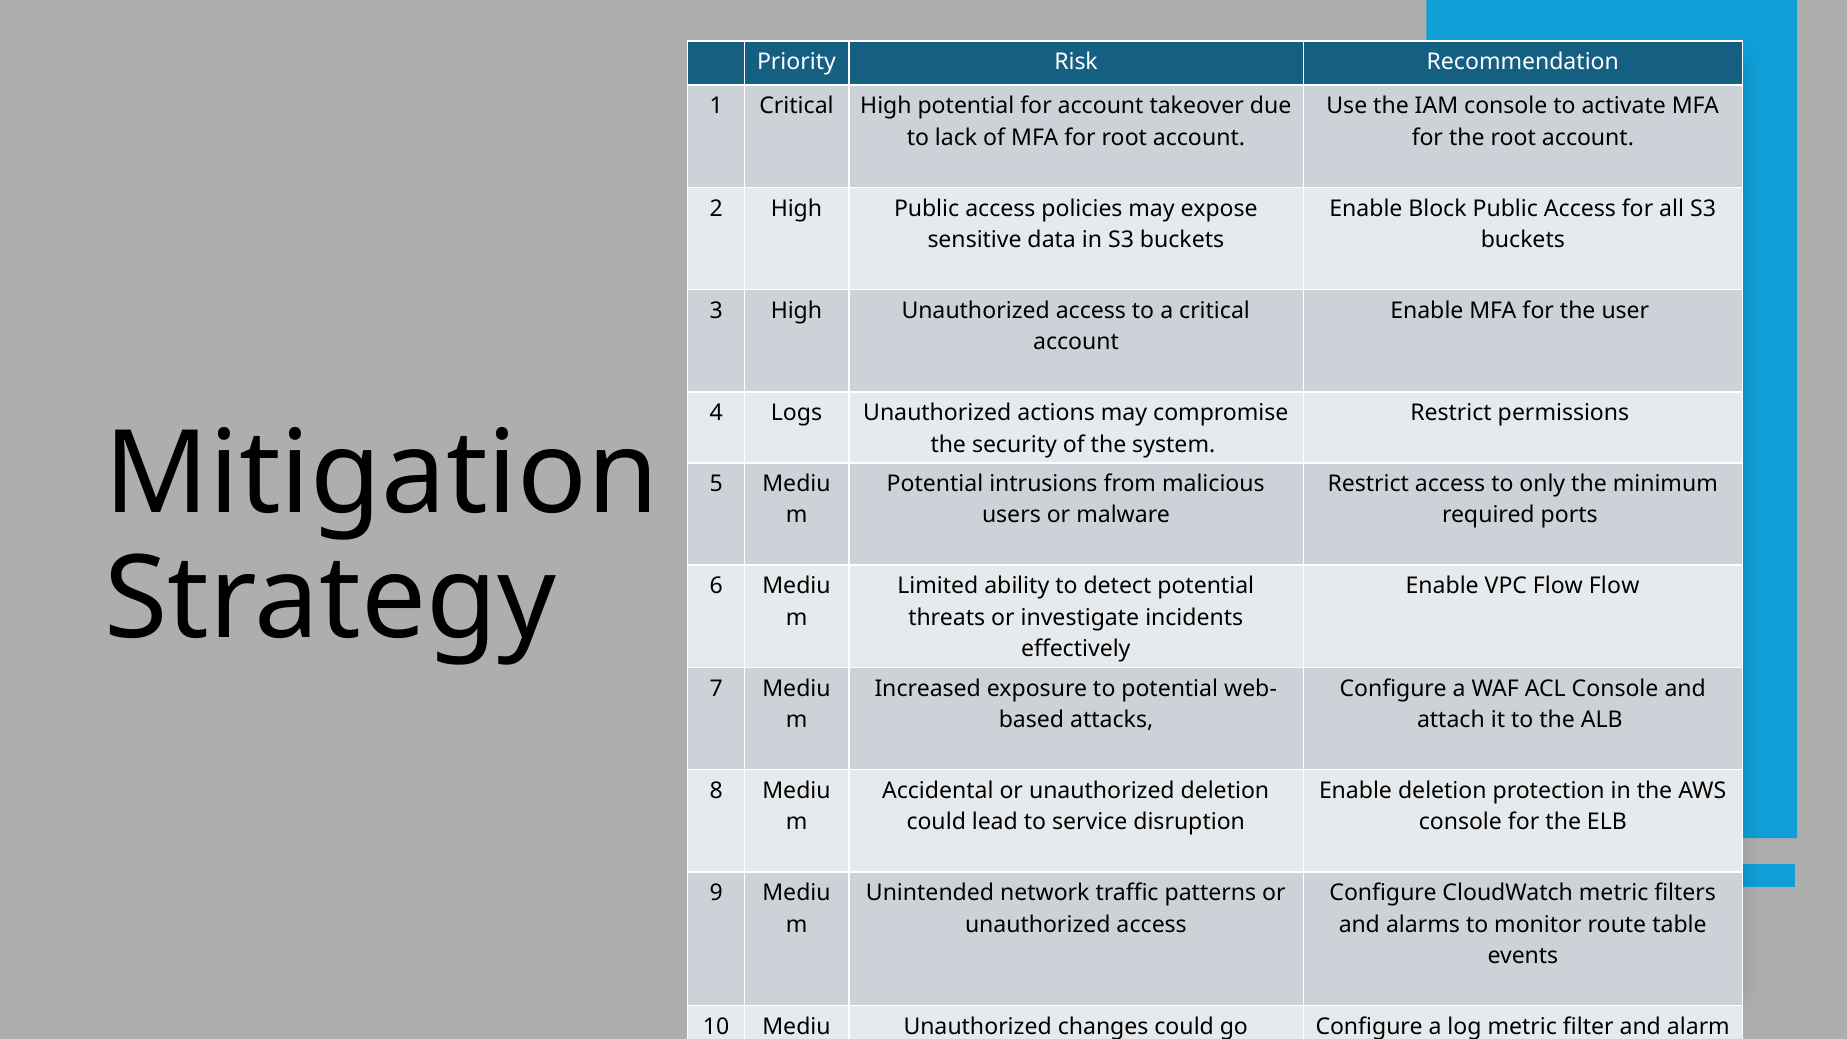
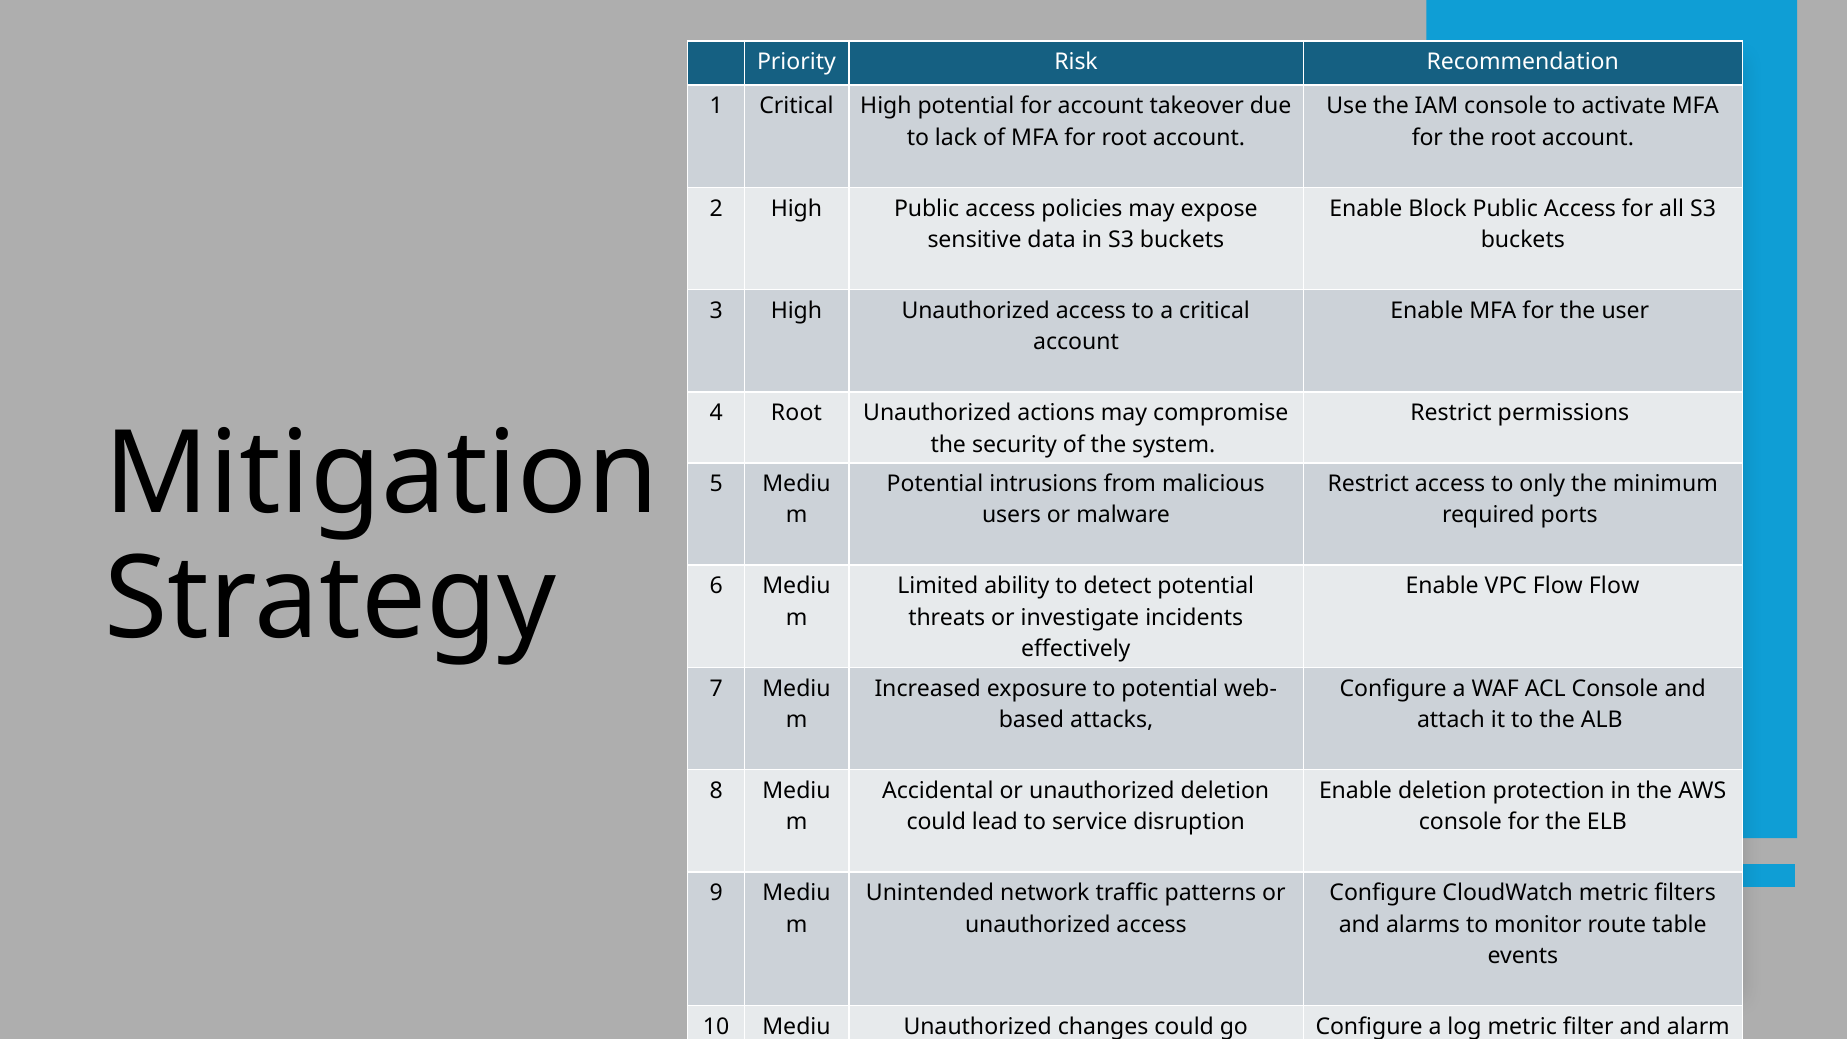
4 Logs: Logs -> Root
